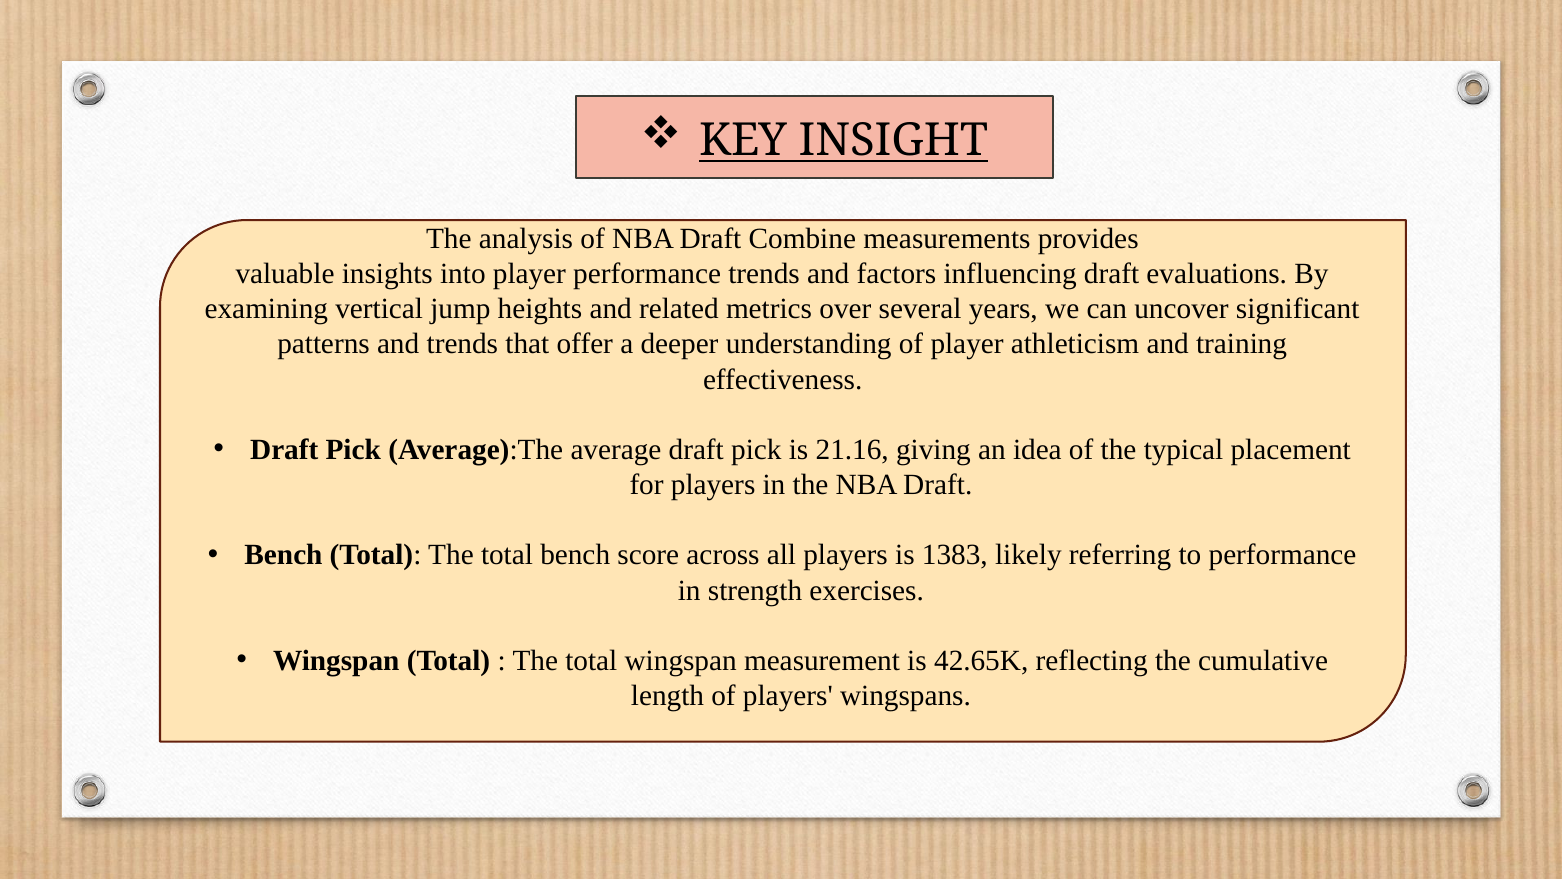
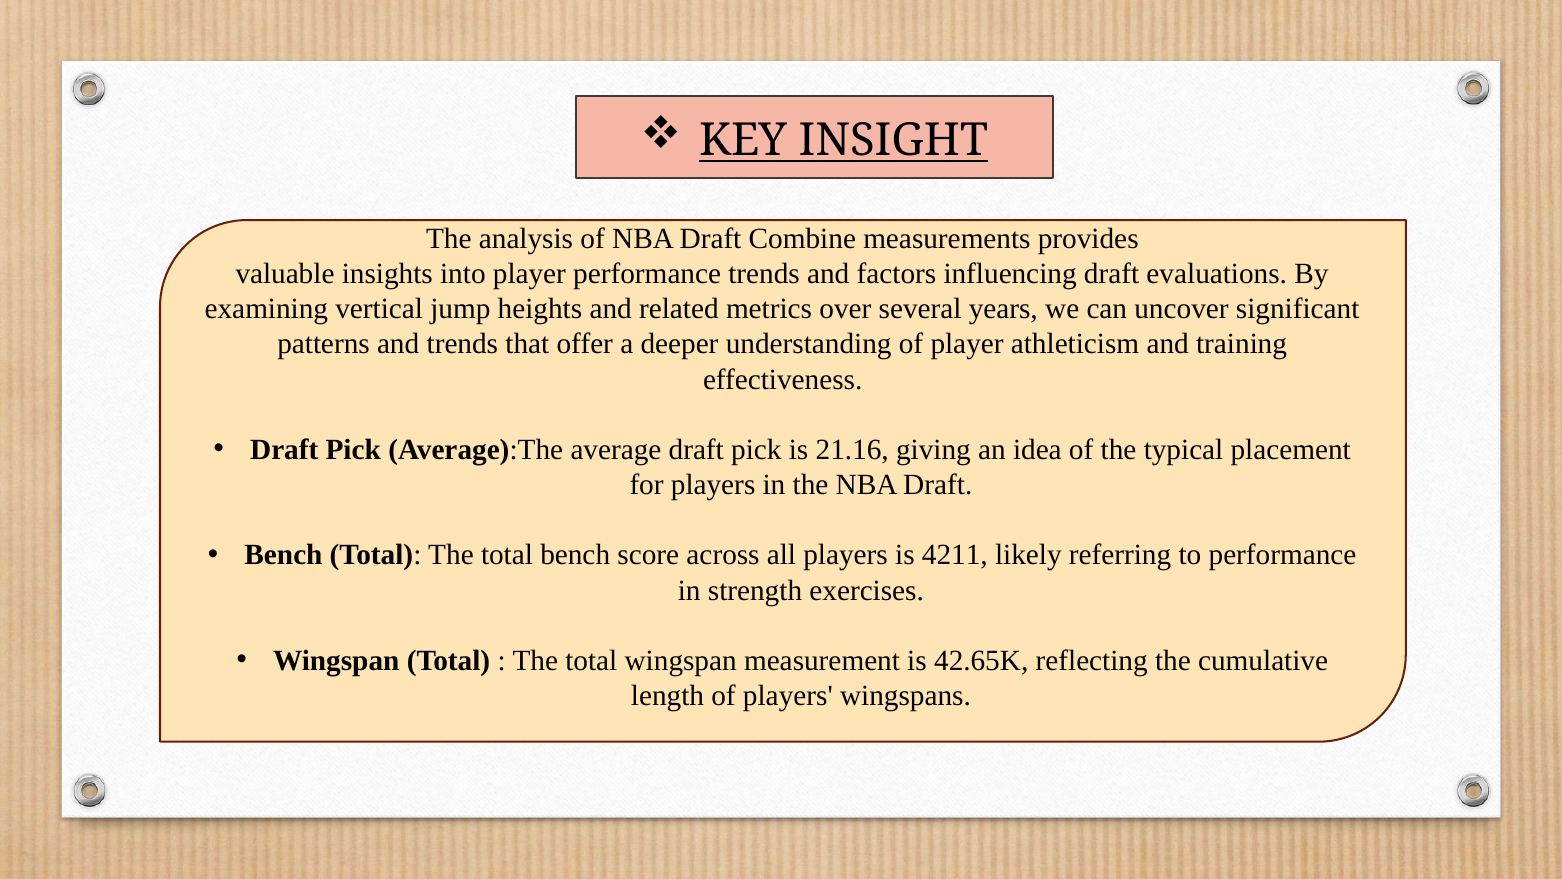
1383: 1383 -> 4211
